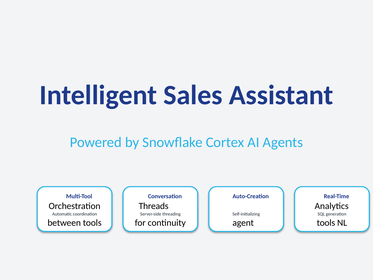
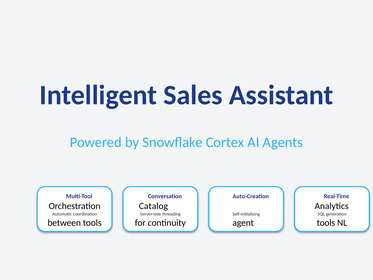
Threads: Threads -> Catalog
